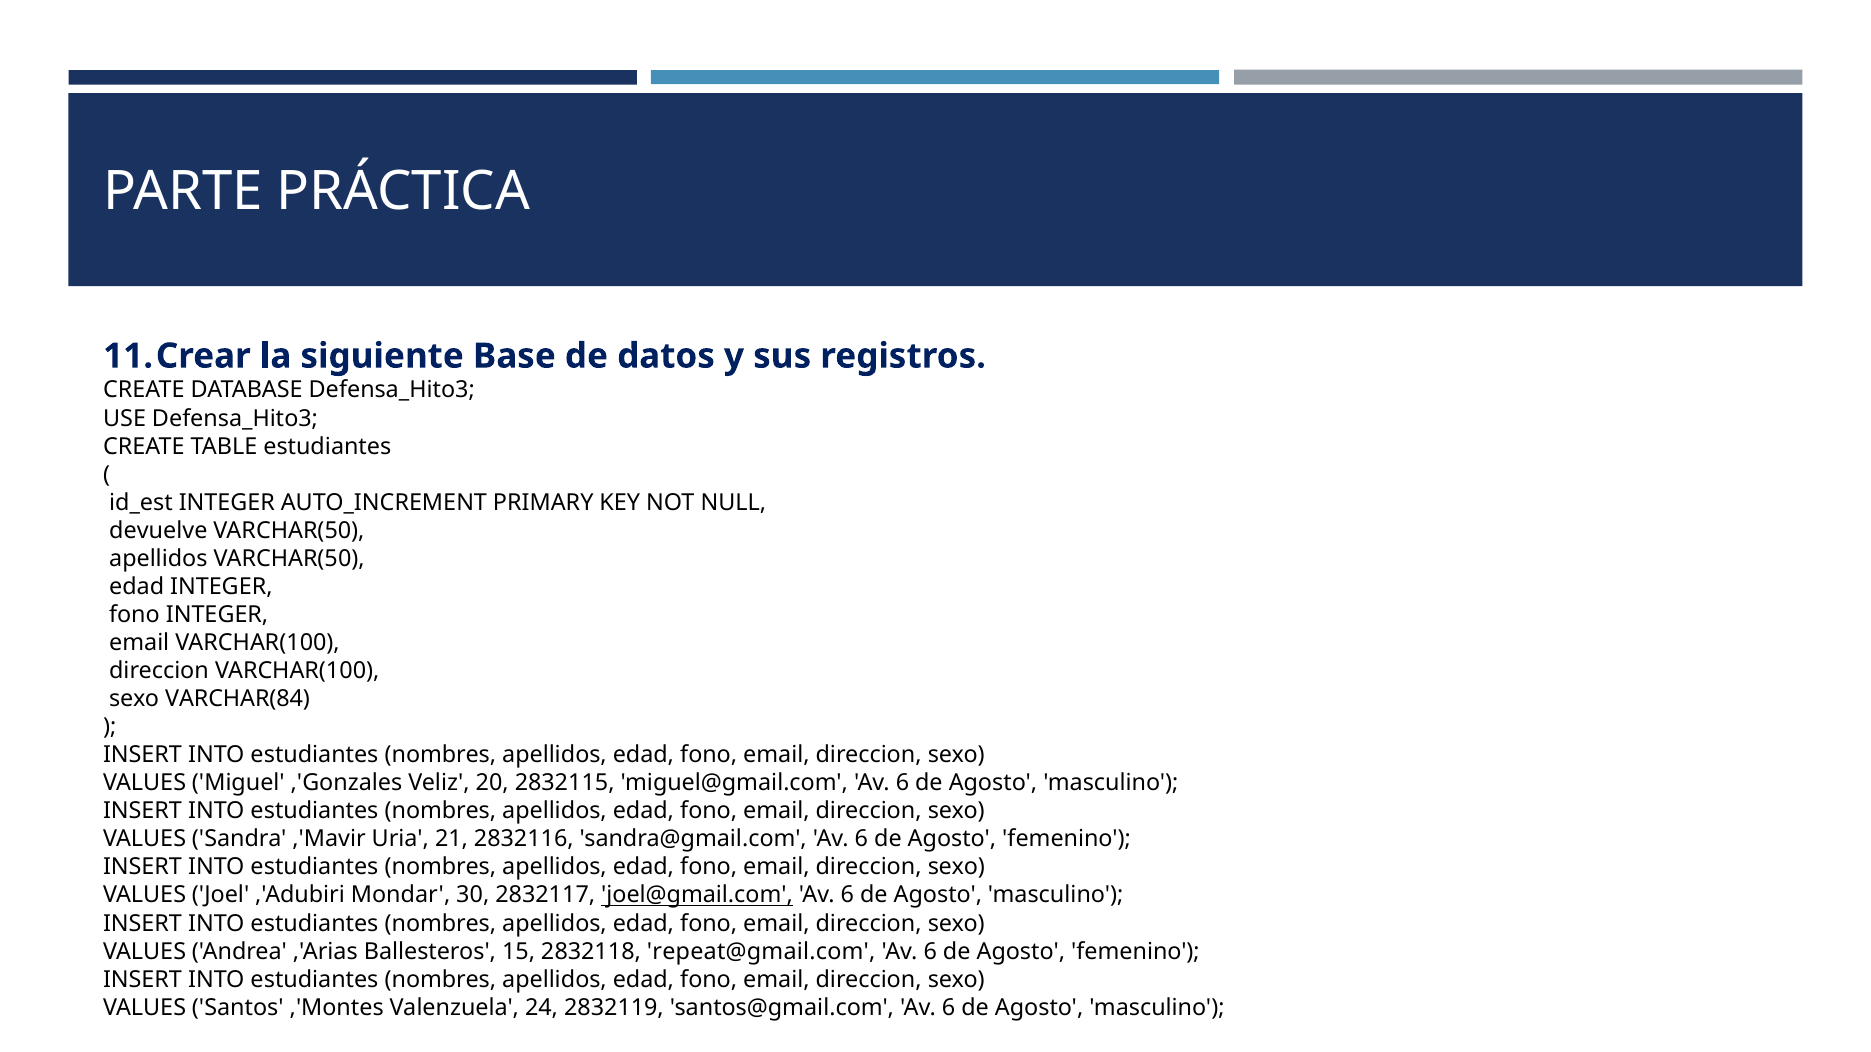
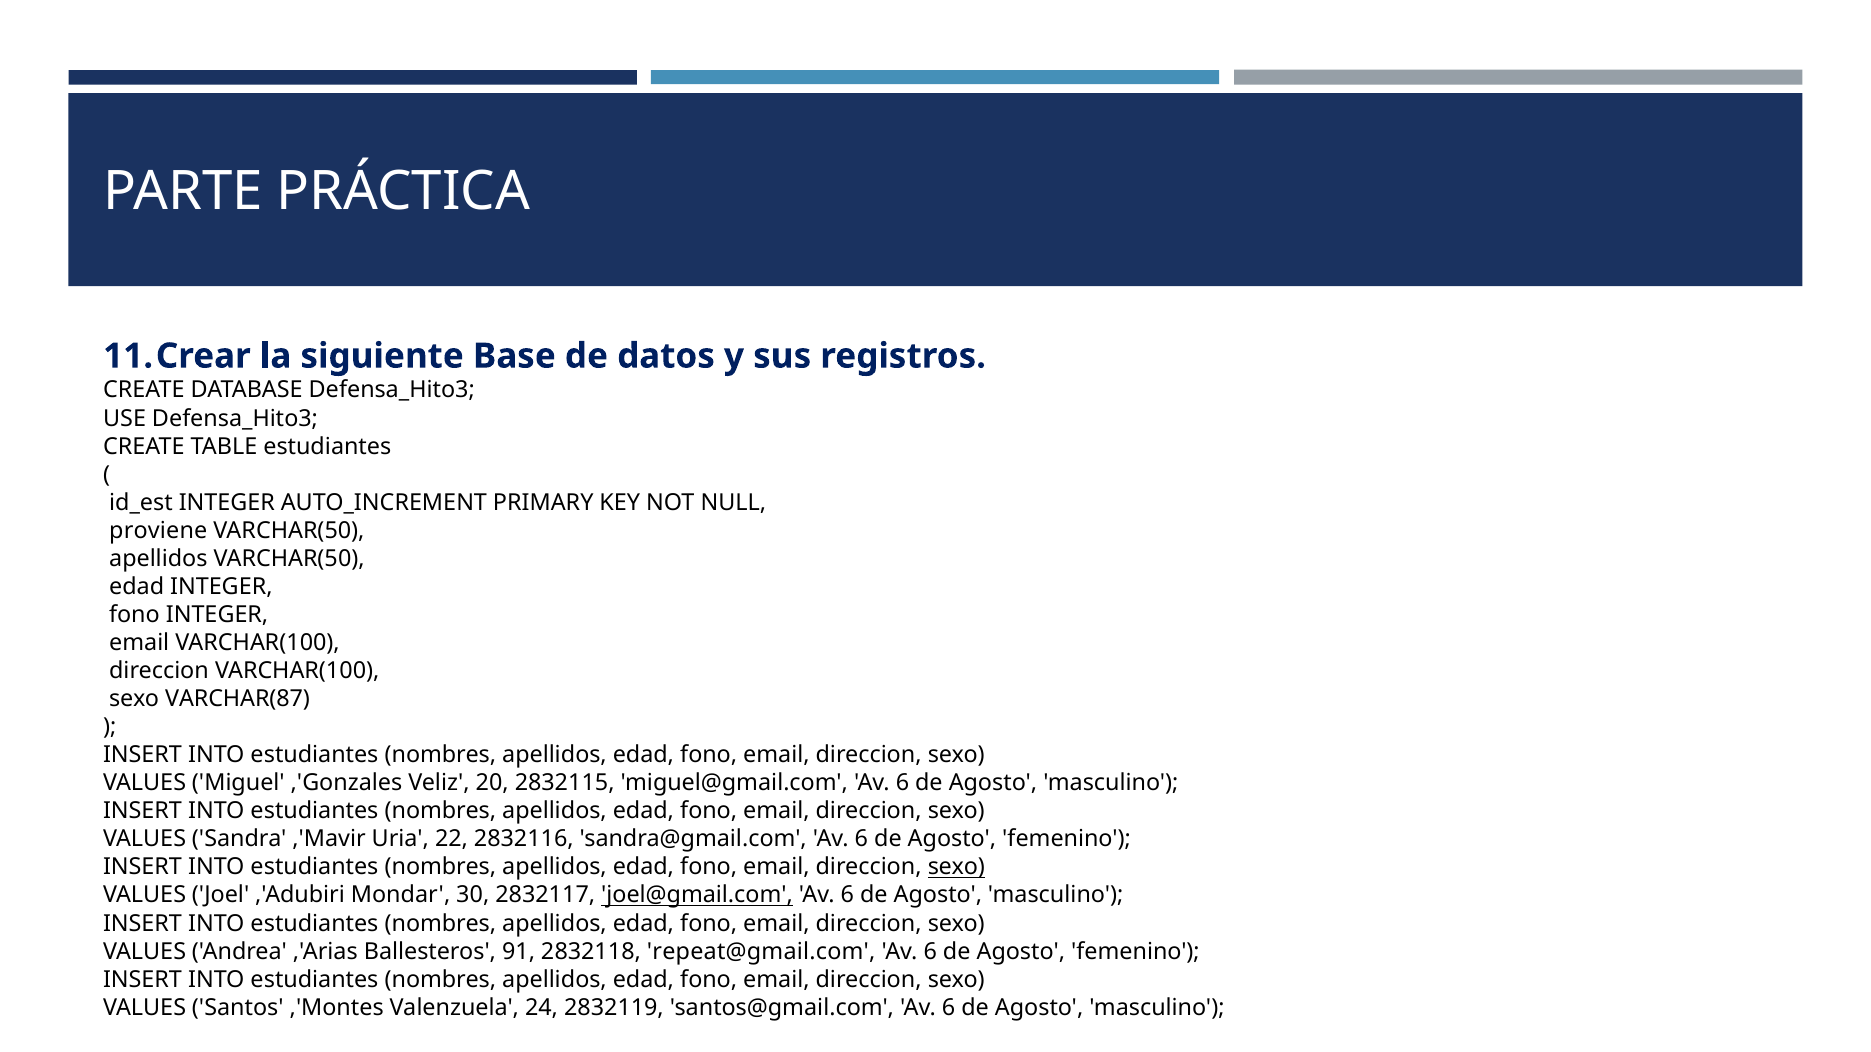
devuelve: devuelve -> proviene
VARCHAR(84: VARCHAR(84 -> VARCHAR(87
21: 21 -> 22
sexo at (956, 868) underline: none -> present
15: 15 -> 91
